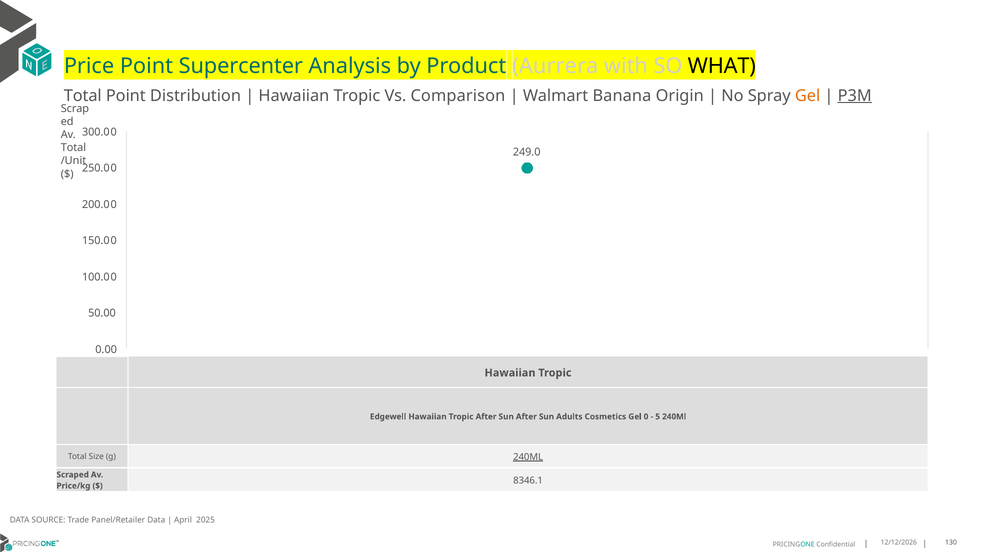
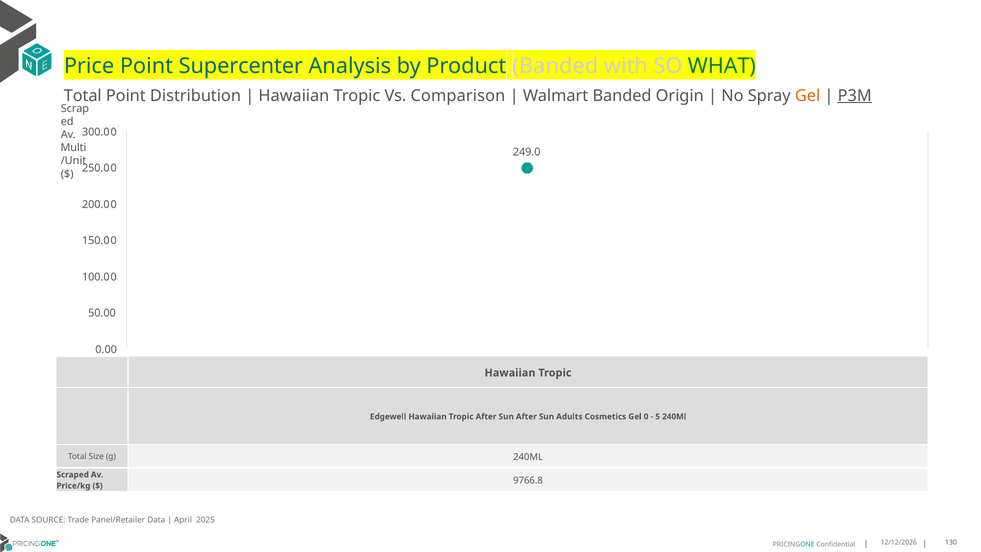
Product Aurrera: Aurrera -> Banded
WHAT colour: black -> green
Walmart Banana: Banana -> Banded
Total at (73, 148): Total -> Multi
240ML at (528, 457) underline: present -> none
8346.1: 8346.1 -> 9766.8
